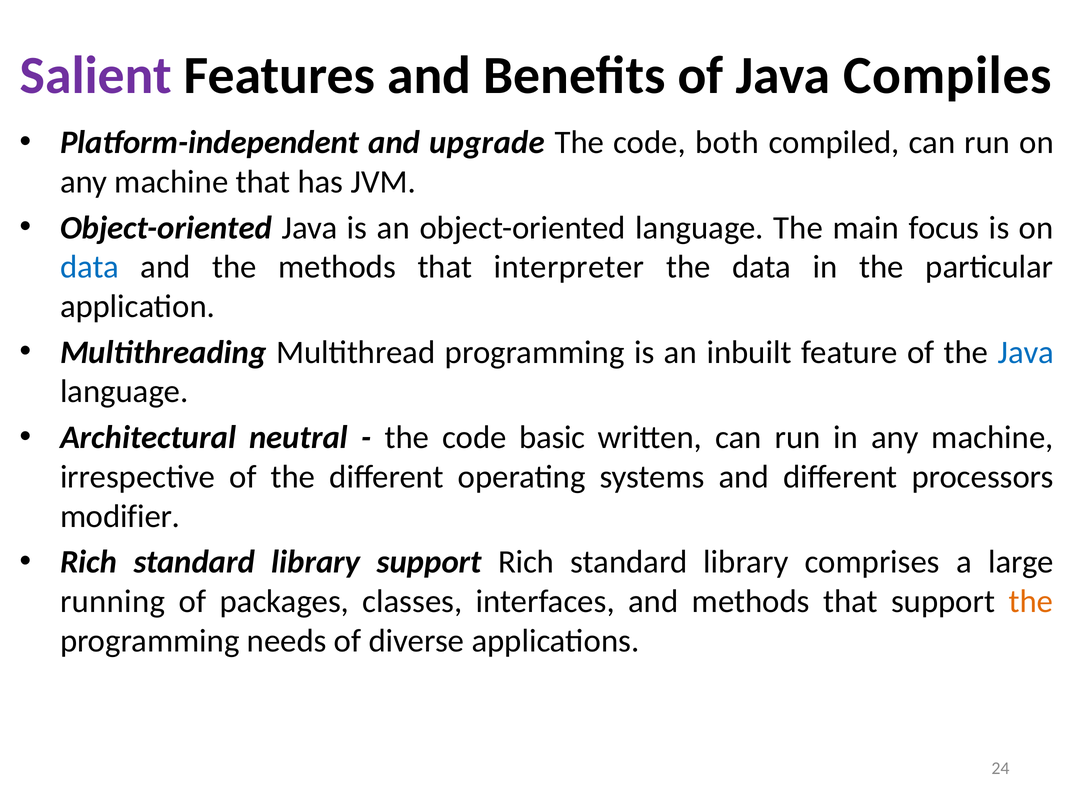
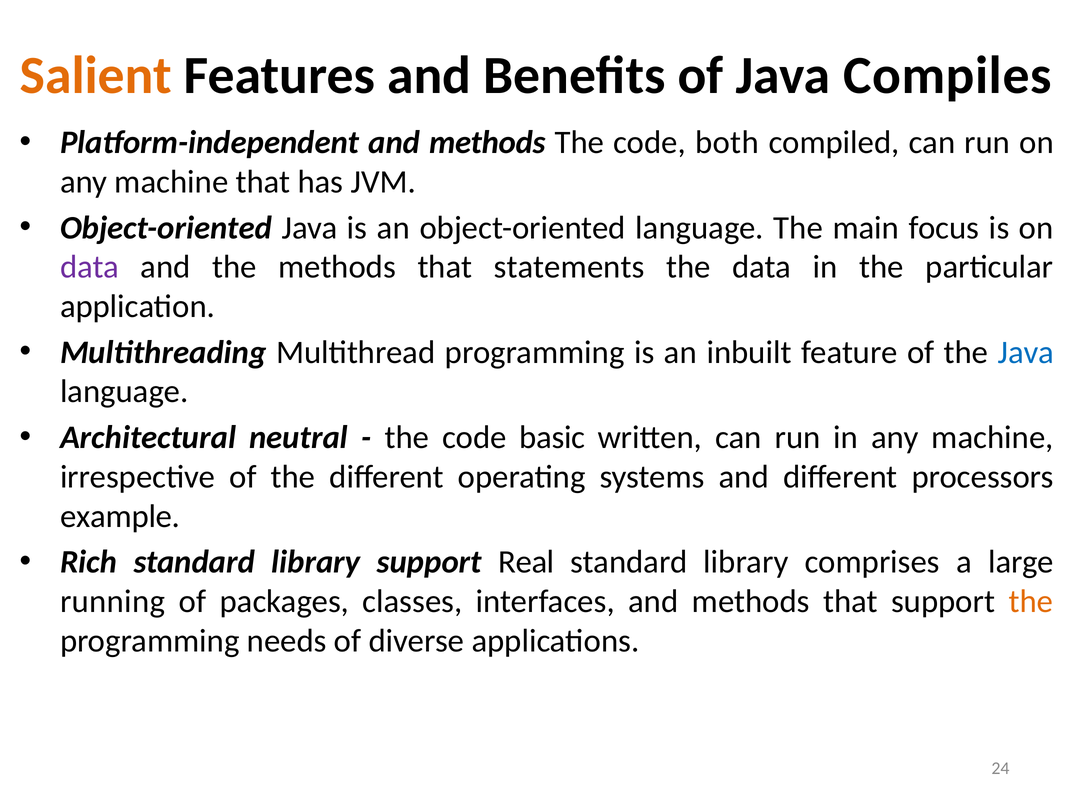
Salient colour: purple -> orange
Platform-independent and upgrade: upgrade -> methods
data at (90, 267) colour: blue -> purple
interpreter: interpreter -> statements
modifier: modifier -> example
support Rich: Rich -> Real
